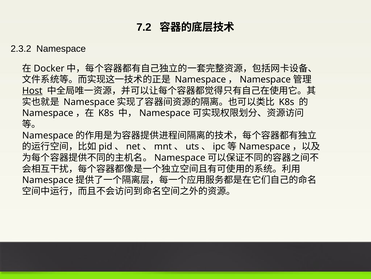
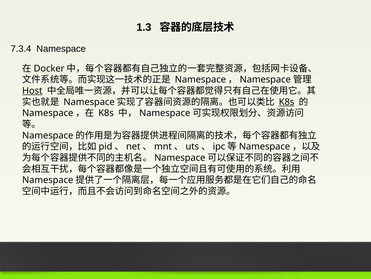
7.2: 7.2 -> 1.3
2.3.2: 2.3.2 -> 7.3.4
K8s at (287, 102) underline: none -> present
